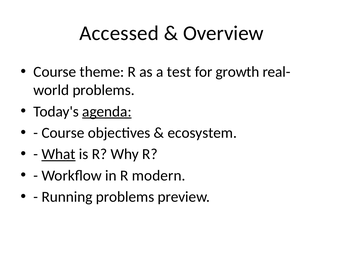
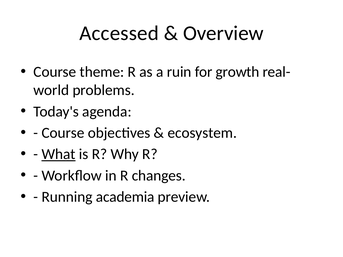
test: test -> ruin
agenda underline: present -> none
modern: modern -> changes
Running problems: problems -> academia
